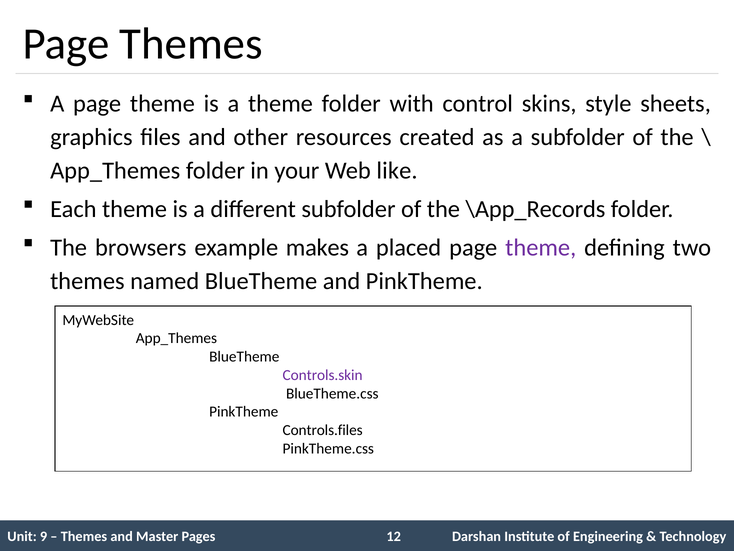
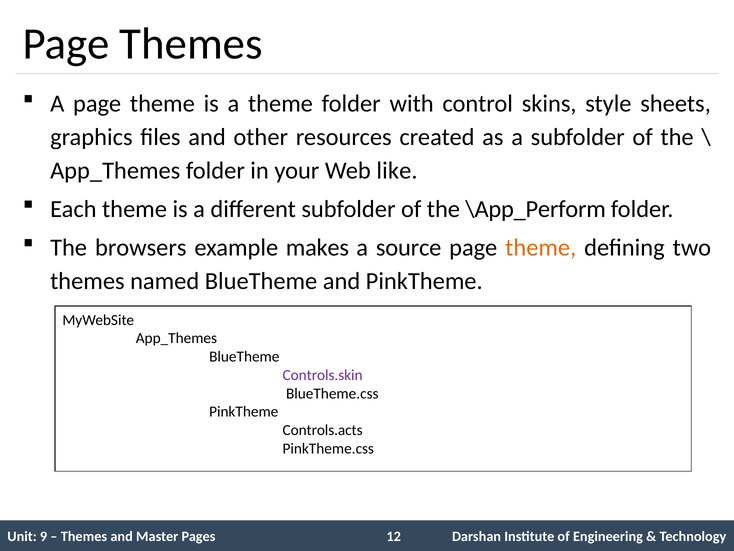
\App_Records: \App_Records -> \App_Perform
placed: placed -> source
theme at (541, 247) colour: purple -> orange
Controls.files: Controls.files -> Controls.acts
